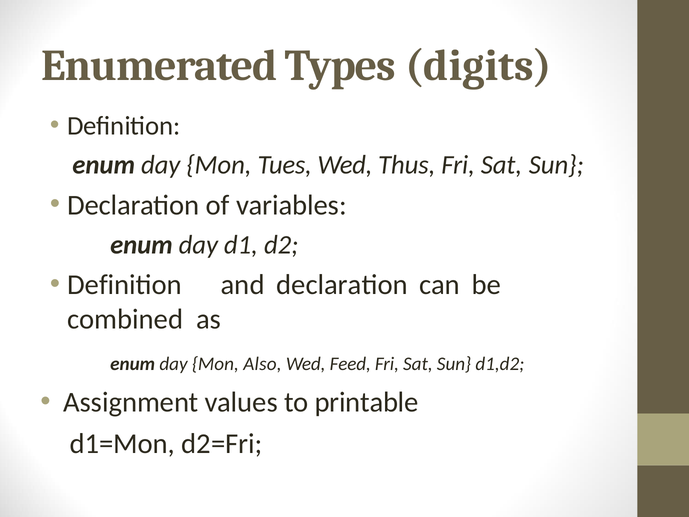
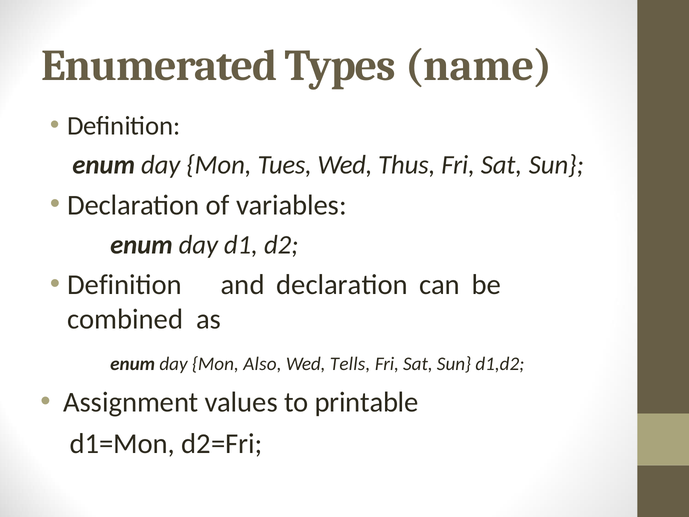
digits: digits -> name
Feed: Feed -> Tells
